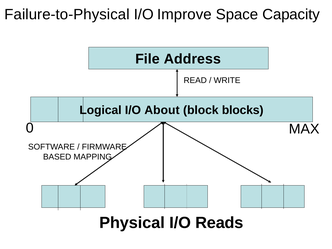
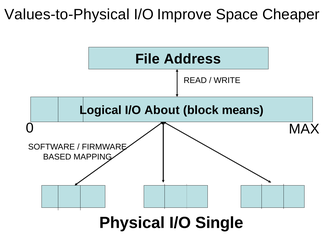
Failure-to-Physical: Failure-to-Physical -> Values-to-Physical
Capacity: Capacity -> Cheaper
blocks: blocks -> means
Reads: Reads -> Single
